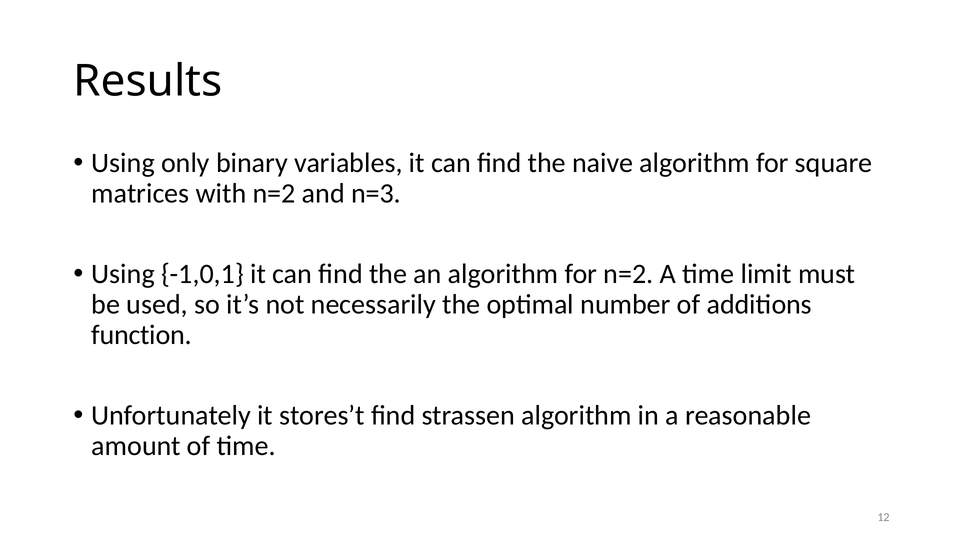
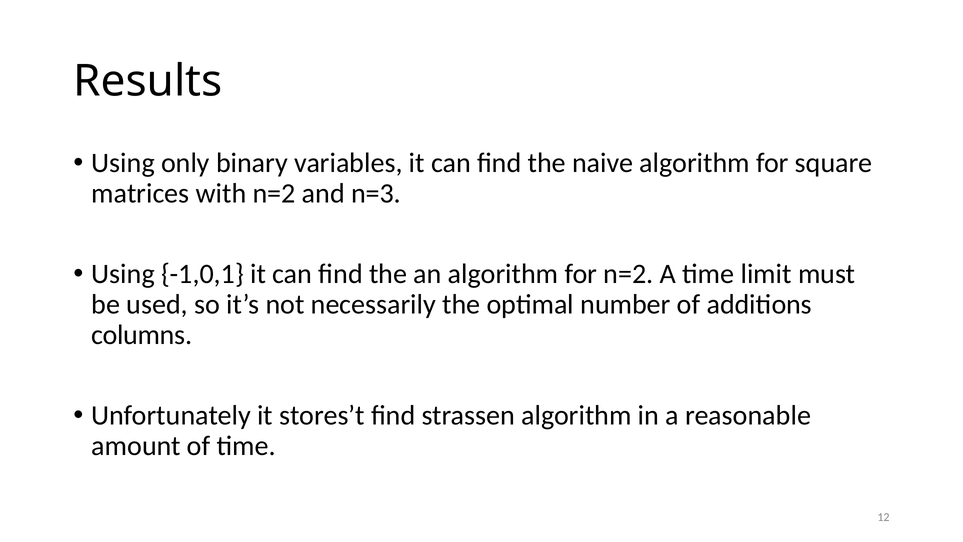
function: function -> columns
